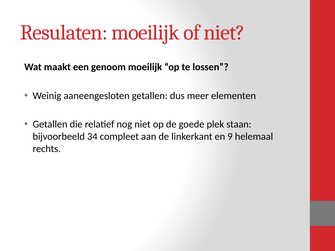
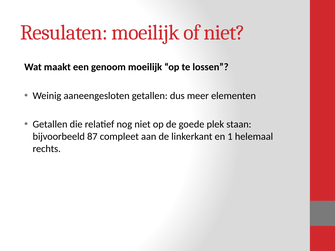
34: 34 -> 87
9: 9 -> 1
